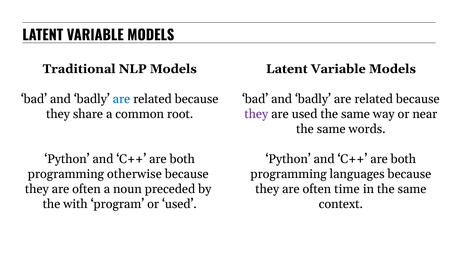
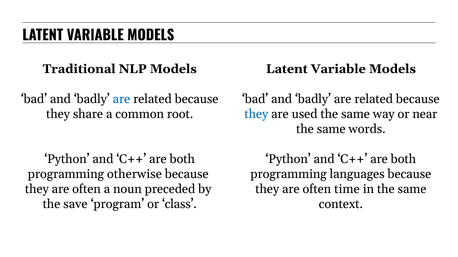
they at (256, 114) colour: purple -> blue
with: with -> save
or used: used -> class
